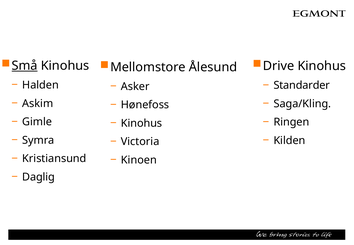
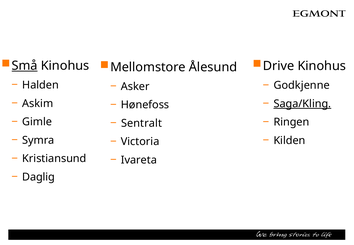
Standarder: Standarder -> Godkjenne
Saga/Kling underline: none -> present
Kinohus at (142, 123): Kinohus -> Sentralt
Kinoen: Kinoen -> Ivareta
